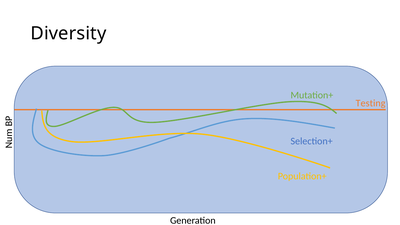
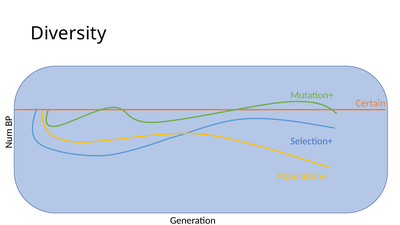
Testing: Testing -> Certain
